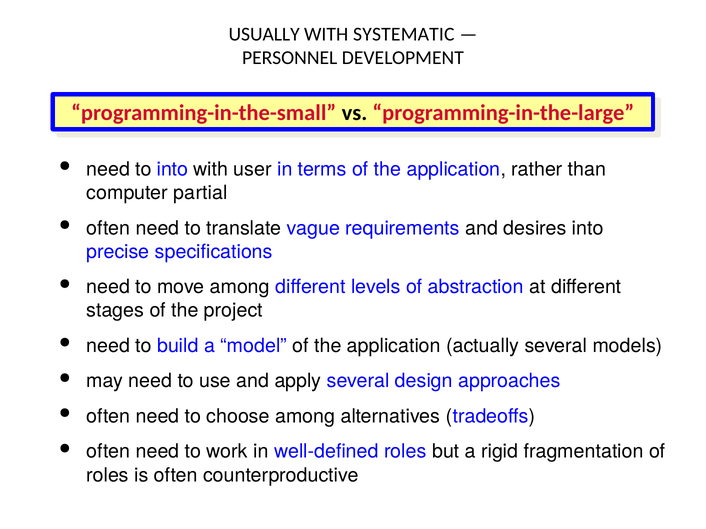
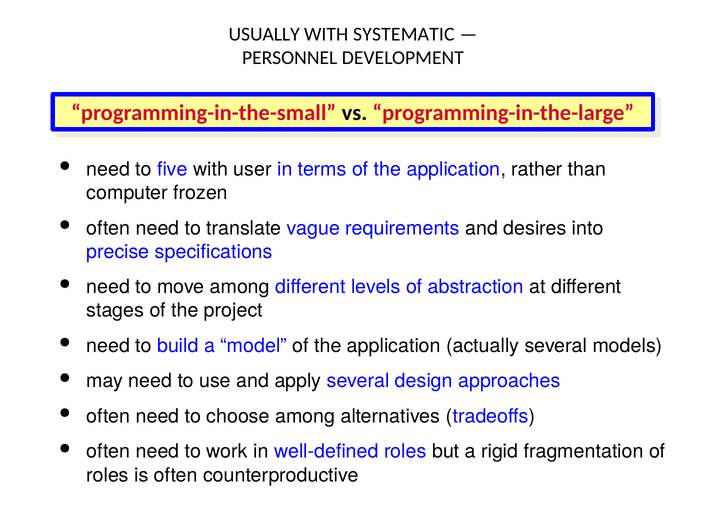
to into: into -> five
partial: partial -> frozen
